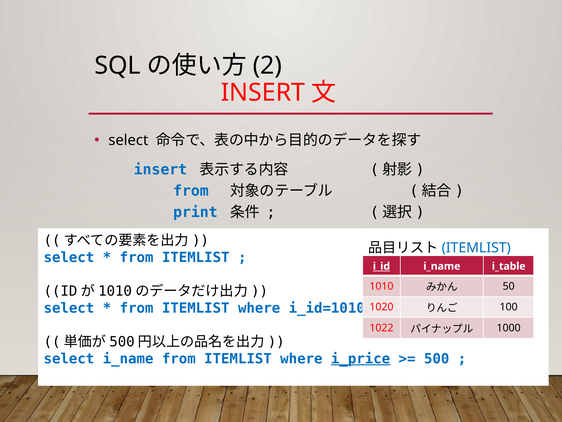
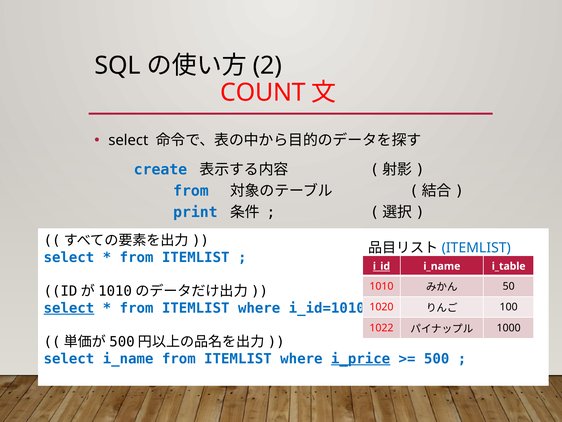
INSERT at (263, 93): INSERT -> COUNT
insert at (160, 169): insert -> create
select at (69, 308) underline: none -> present
